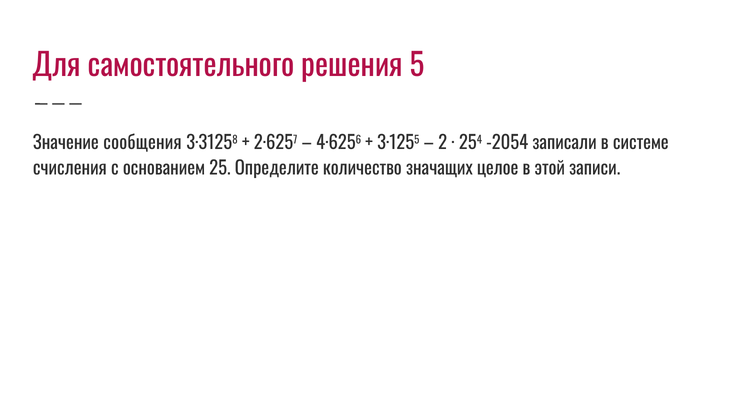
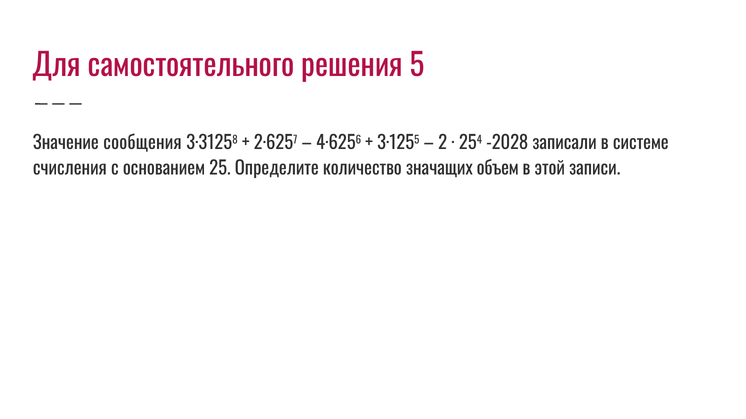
-2054: -2054 -> -2028
целое: целое -> объем
